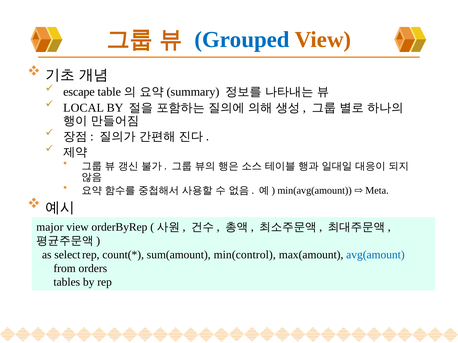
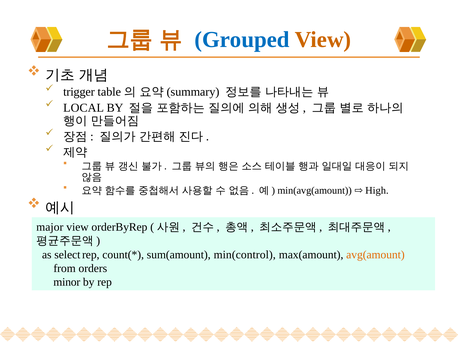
escape: escape -> trigger
Meta: Meta -> High
avg(amount colour: blue -> orange
tables: tables -> minor
